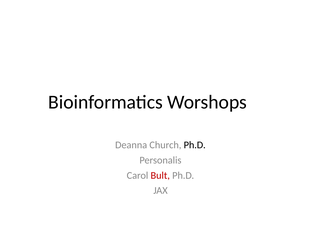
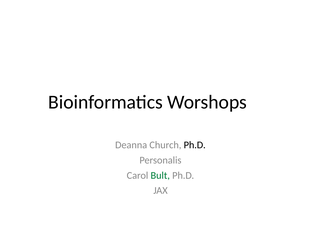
Bult colour: red -> green
